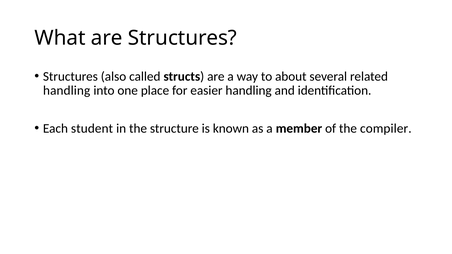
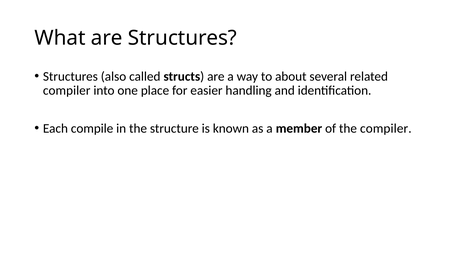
handling at (67, 91): handling -> compiler
student: student -> compile
